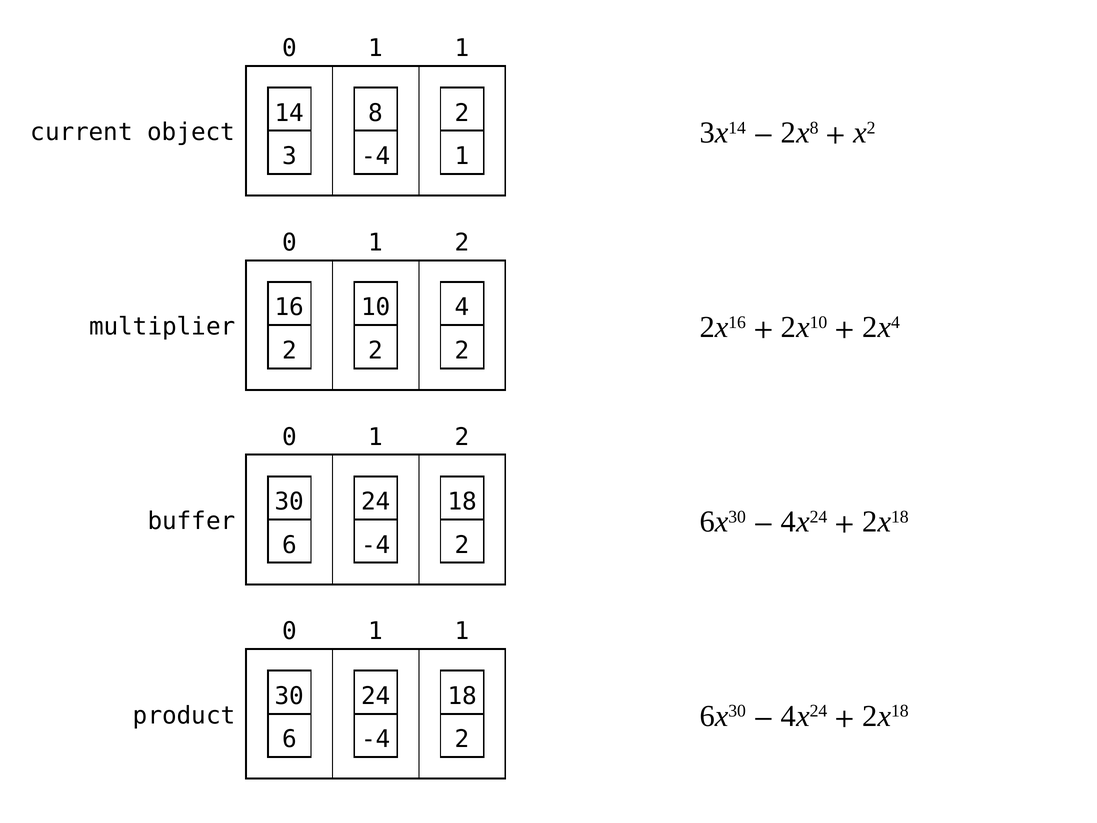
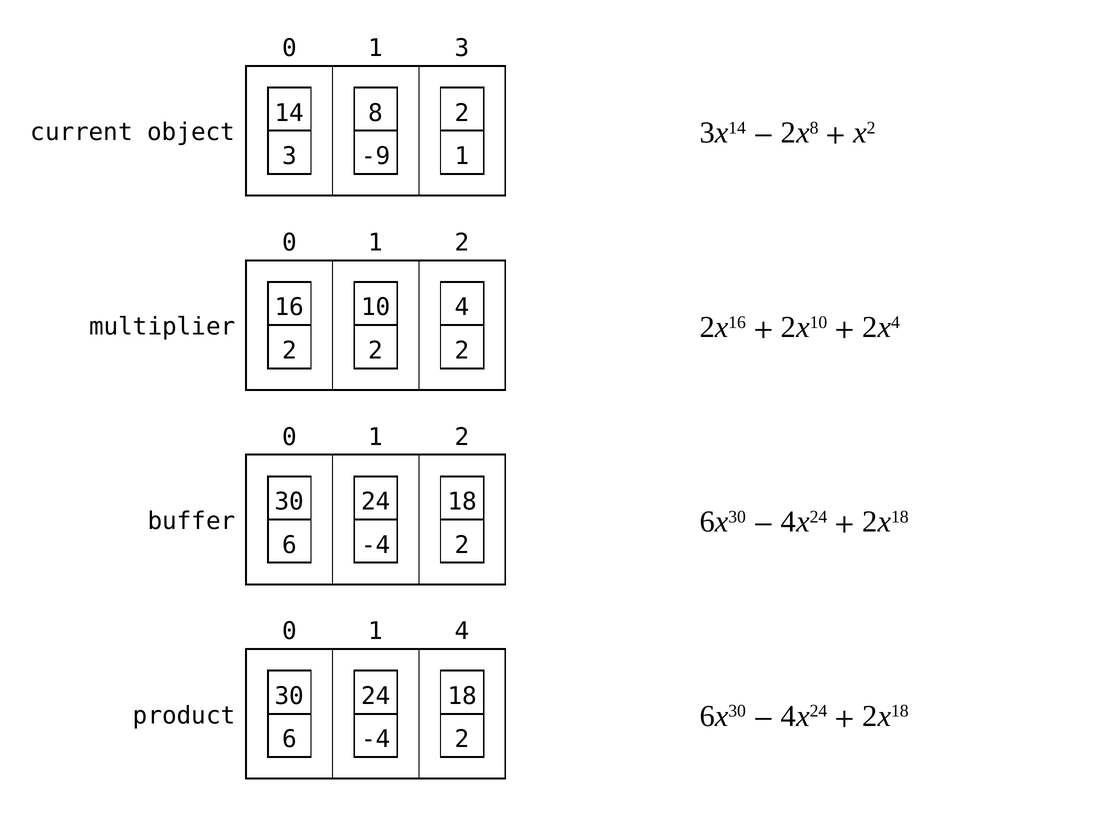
1 at (462, 48): 1 -> 3
-4 at (376, 156): -4 -> -9
1 at (462, 631): 1 -> 4
